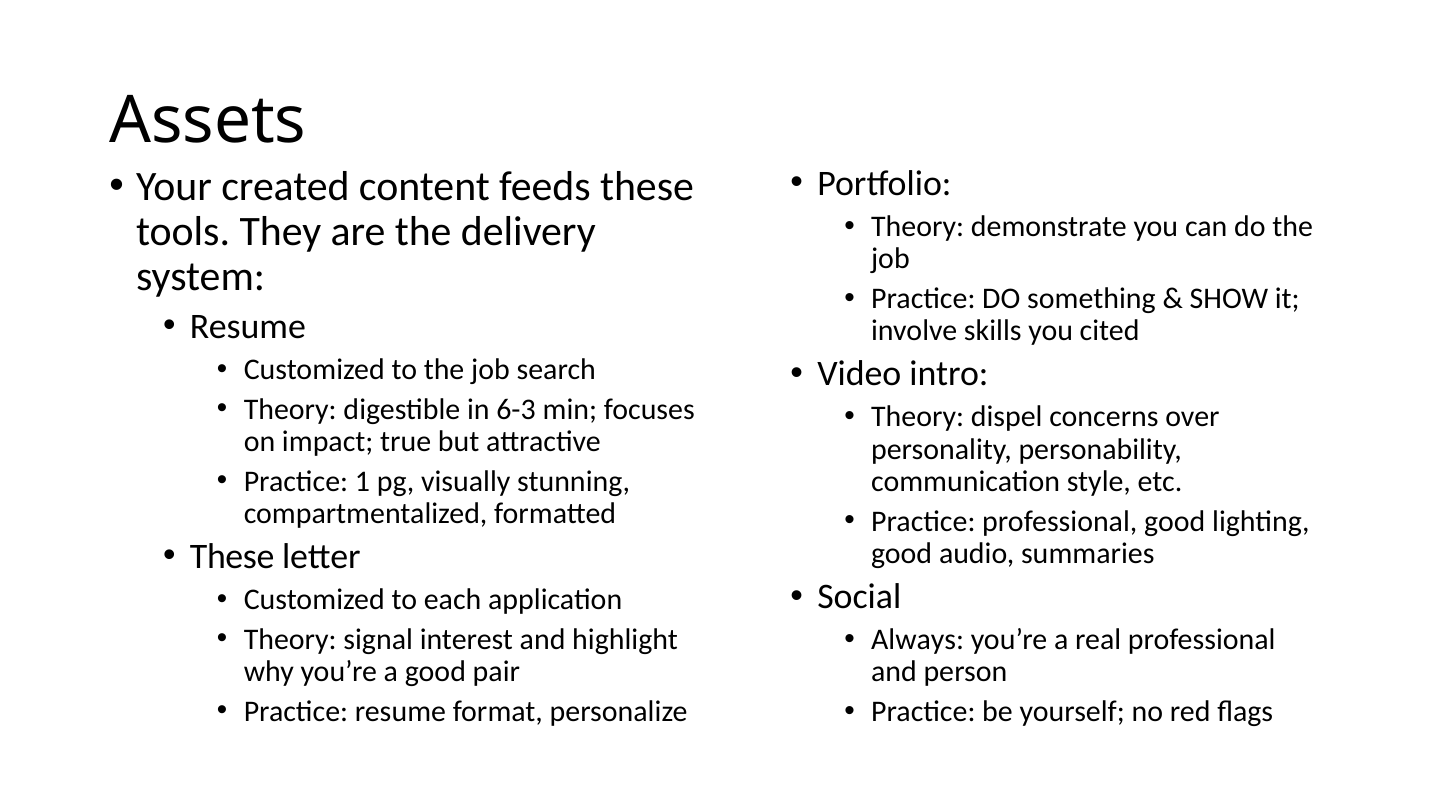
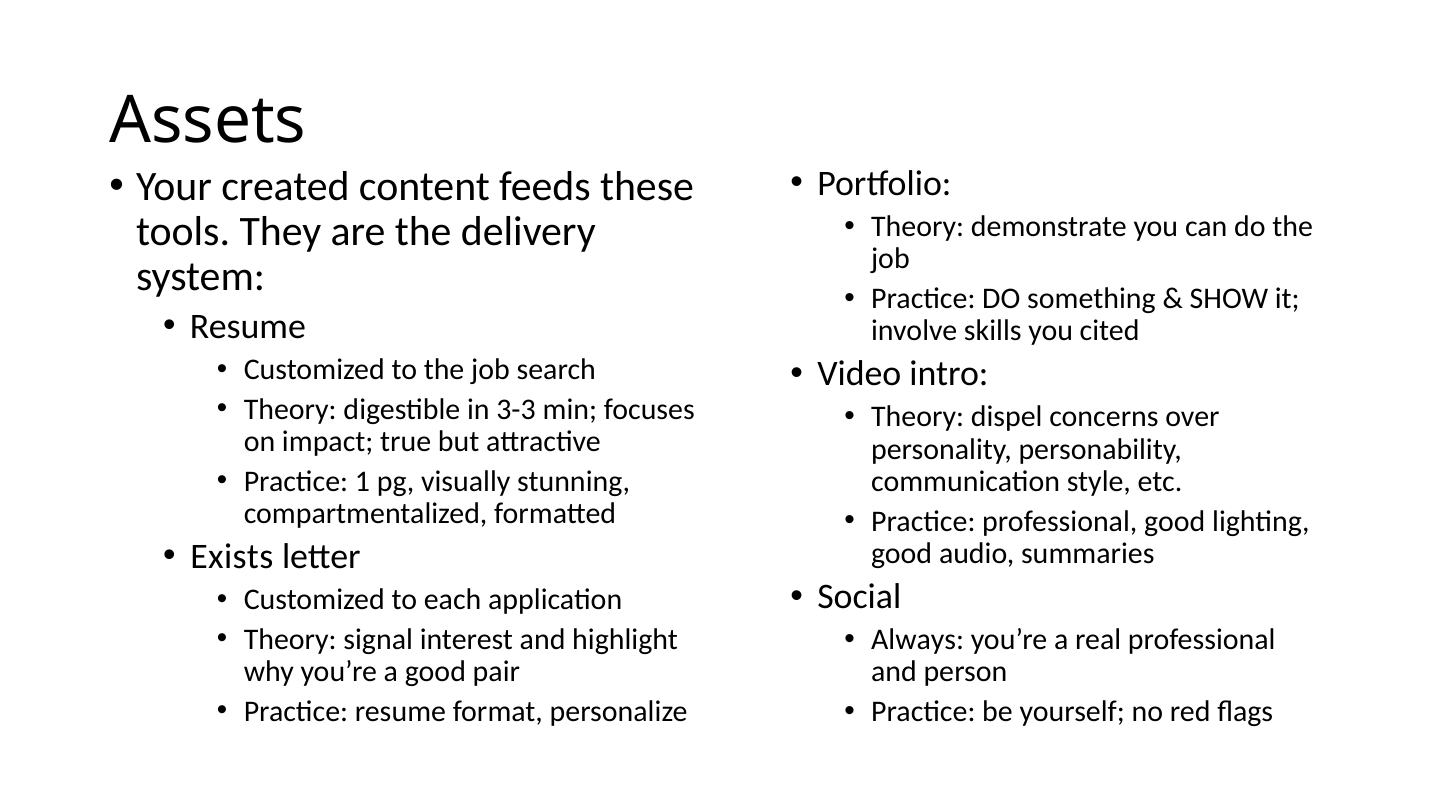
6-3: 6-3 -> 3-3
These at (232, 556): These -> Exists
